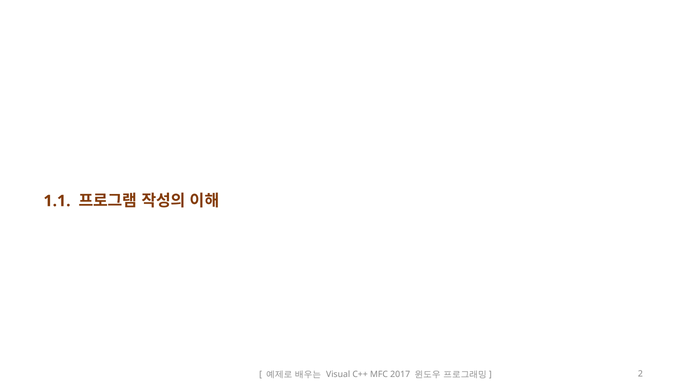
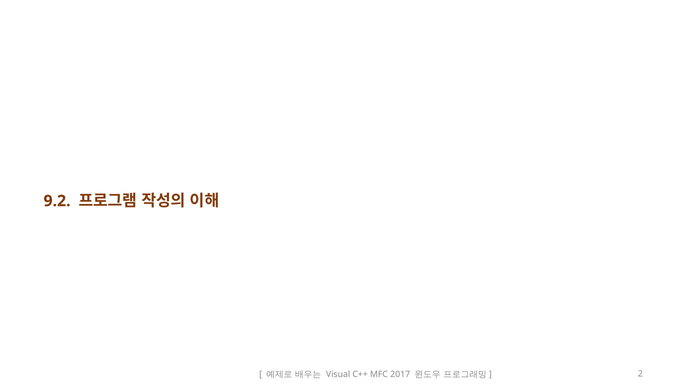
1.1: 1.1 -> 9.2
